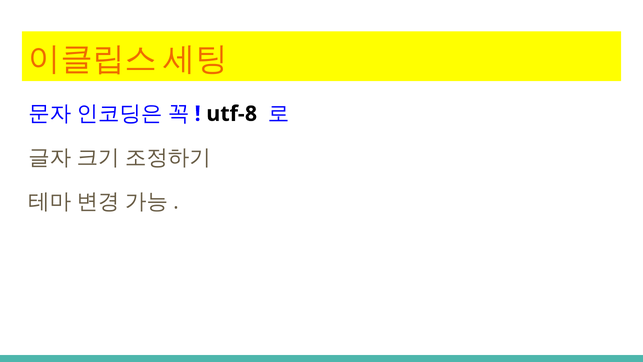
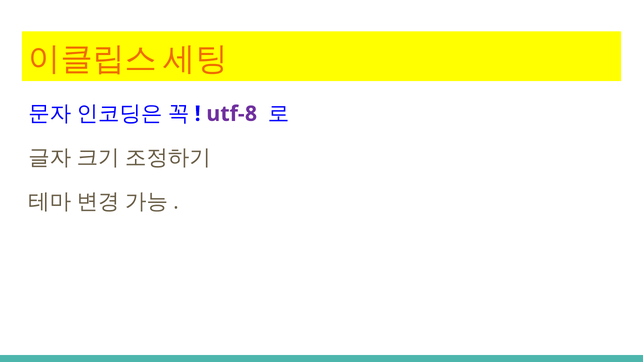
utf-8 colour: black -> purple
